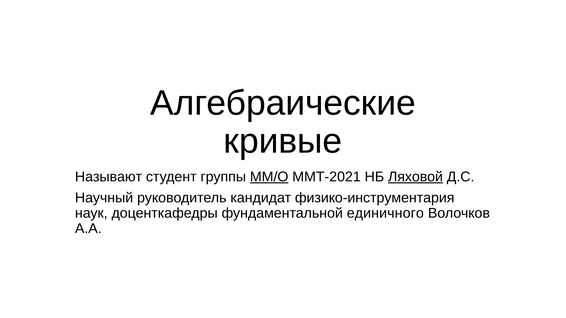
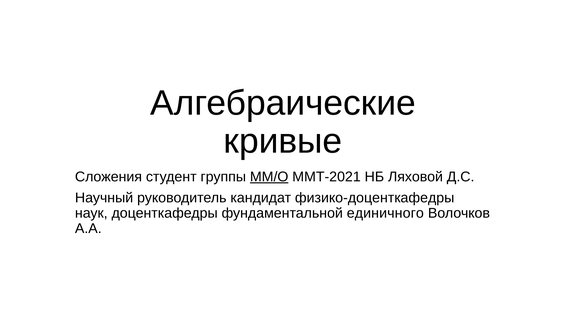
Называют: Называют -> Сложения
Ляховой underline: present -> none
физико-инструментария: физико-инструментария -> физико-доценткафедры
